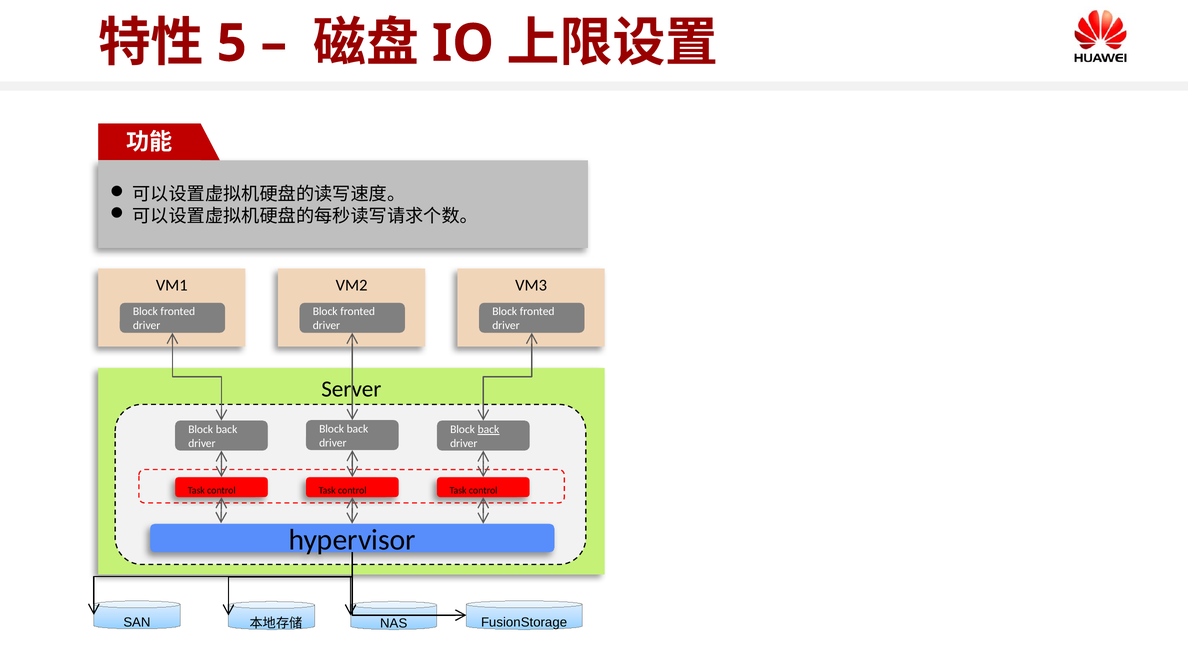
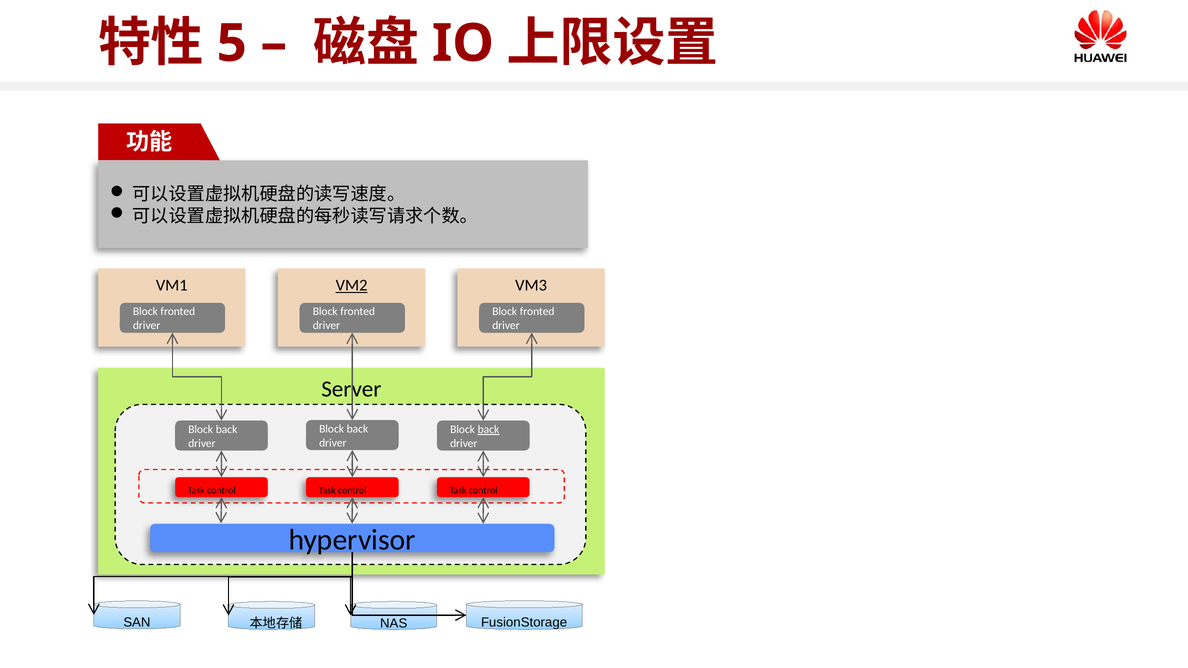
VM2 underline: none -> present
